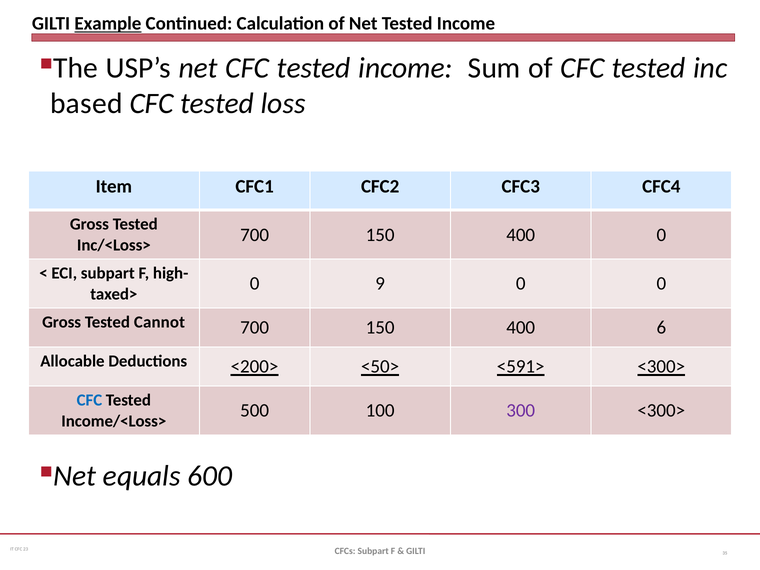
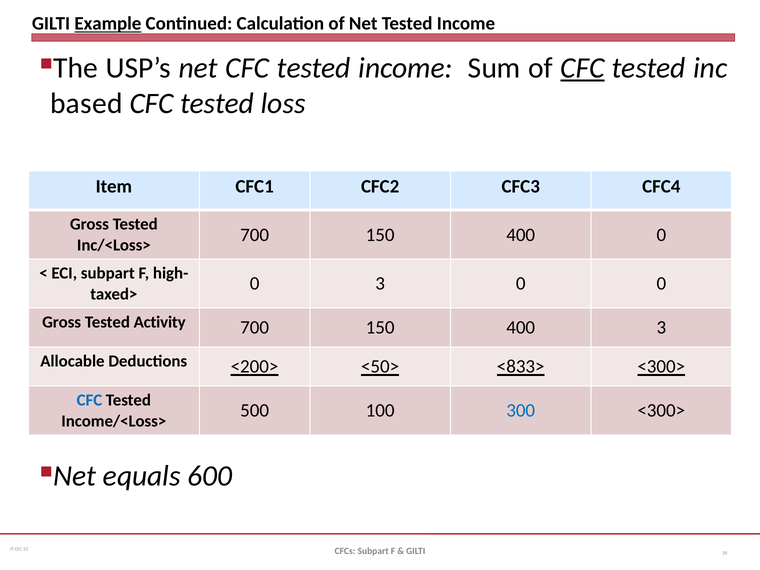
CFC at (582, 68) underline: none -> present
0 9: 9 -> 3
Cannot: Cannot -> Activity
400 6: 6 -> 3
<591>: <591> -> <833>
300 colour: purple -> blue
